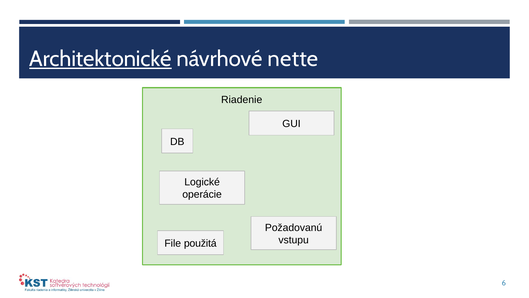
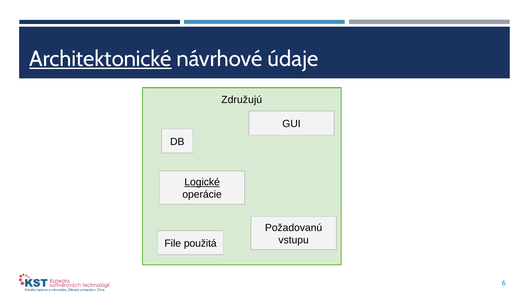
nette: nette -> údaje
Riadenie: Riadenie -> Združujú
Logické underline: none -> present
